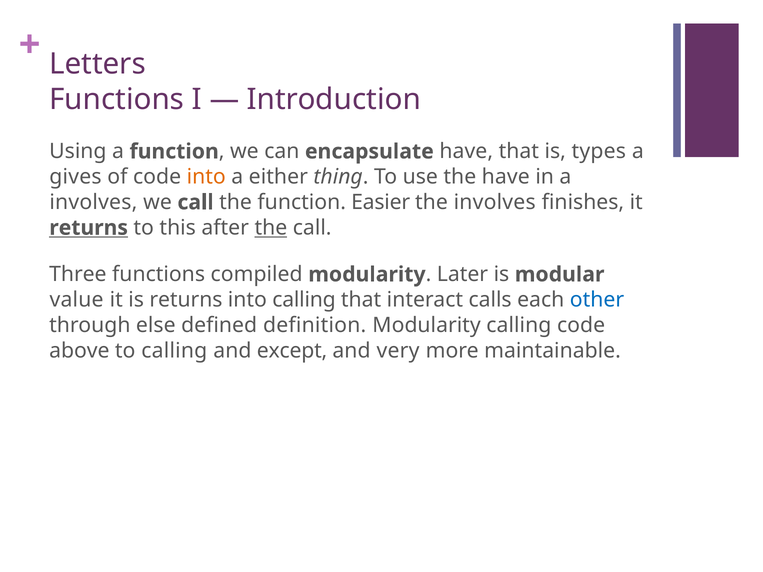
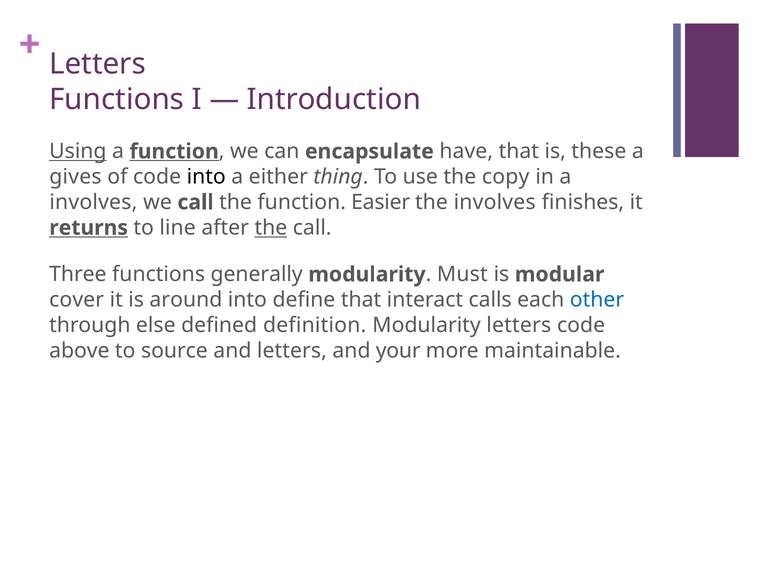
Using underline: none -> present
function at (174, 152) underline: none -> present
types: types -> these
into at (206, 177) colour: orange -> black
the have: have -> copy
this: this -> line
compiled: compiled -> generally
Later: Later -> Must
value: value -> cover
is returns: returns -> around
into calling: calling -> define
Modularity calling: calling -> letters
to calling: calling -> source
and except: except -> letters
very: very -> your
